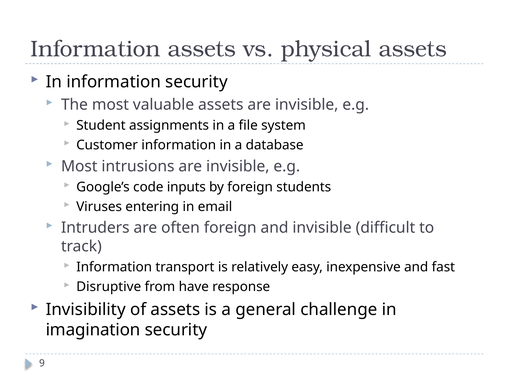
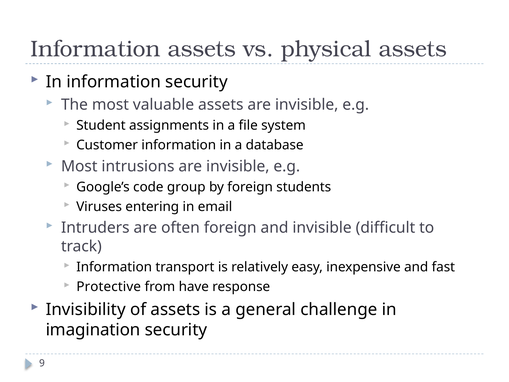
inputs: inputs -> group
Disruptive: Disruptive -> Protective
